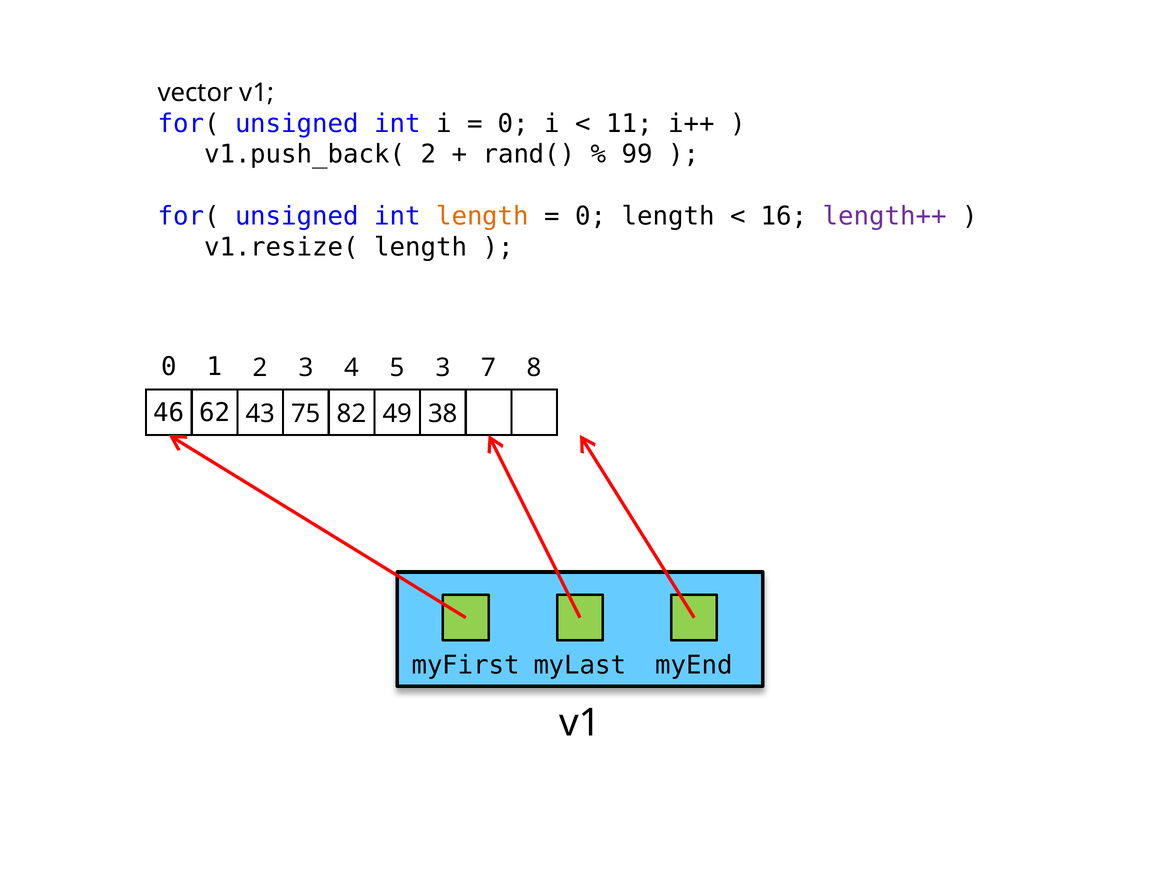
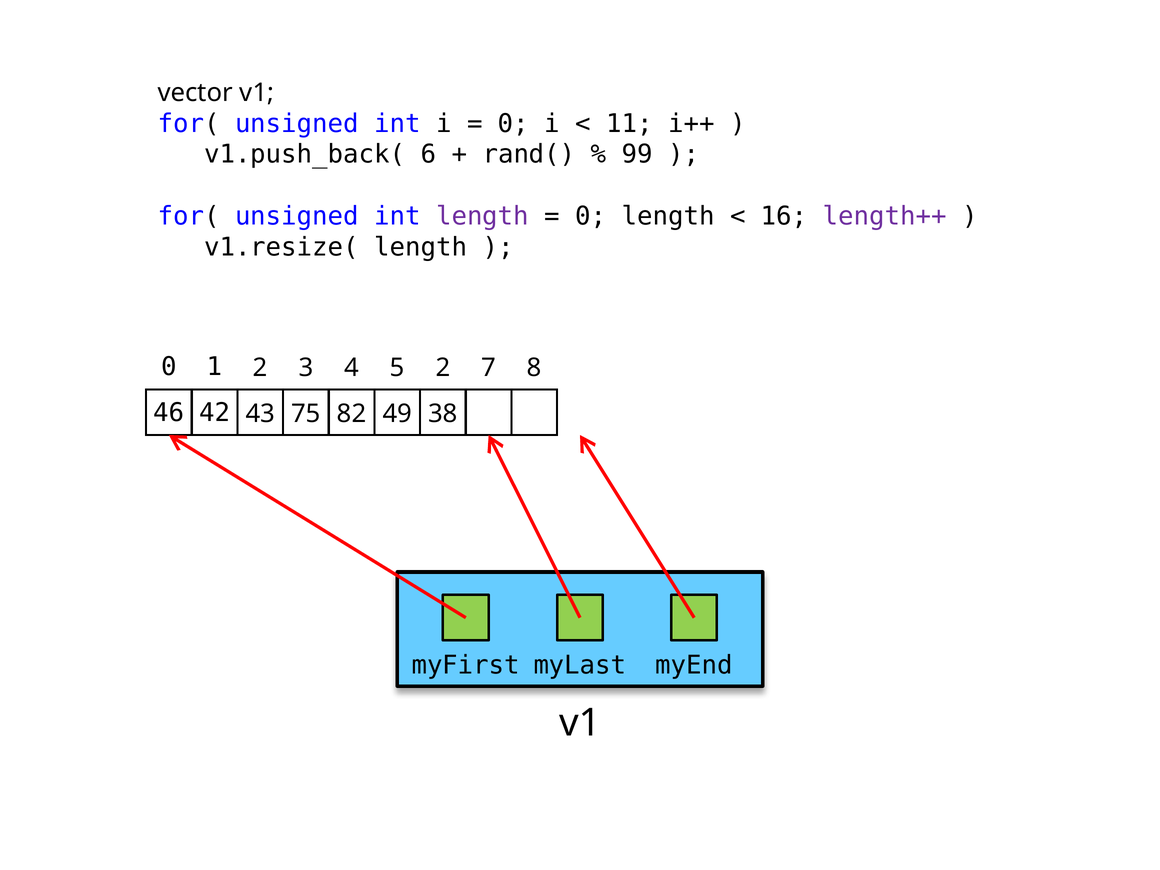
v1.push_back( 2: 2 -> 6
length at (483, 216) colour: orange -> purple
5 3: 3 -> 2
62: 62 -> 42
